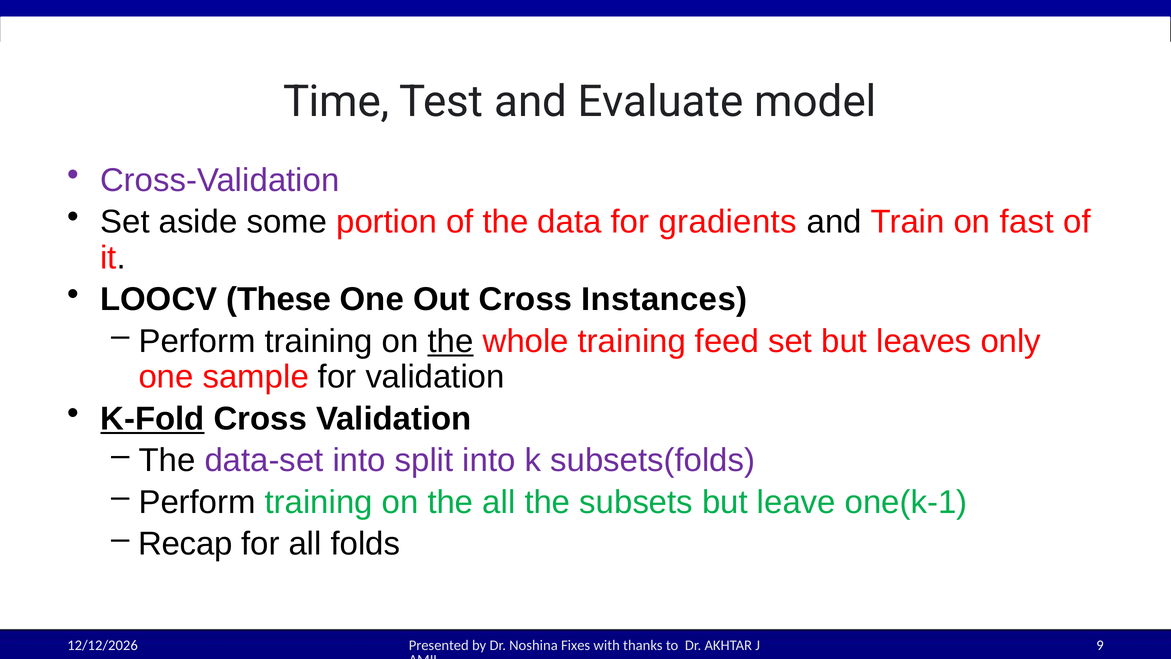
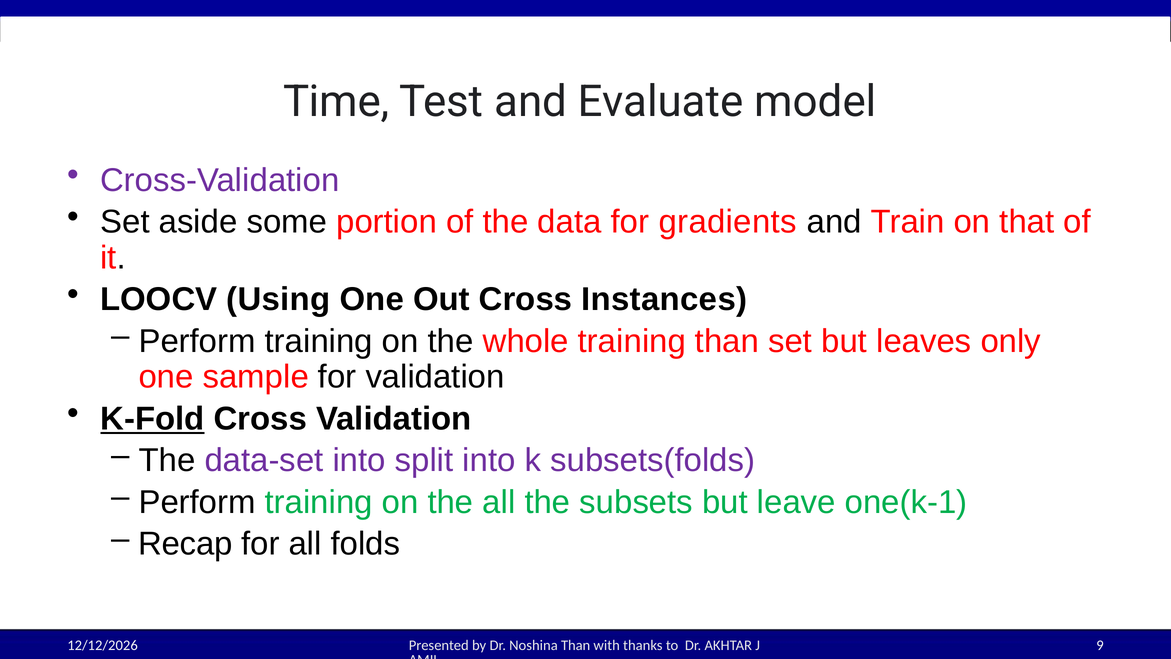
fast: fast -> that
These: These -> Using
the at (451, 341) underline: present -> none
training feed: feed -> than
Noshina Fixes: Fixes -> Than
